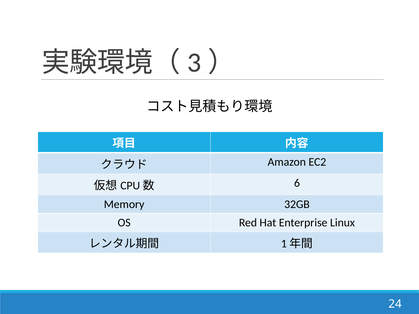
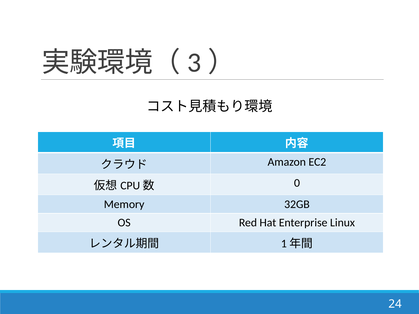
6: 6 -> 0
